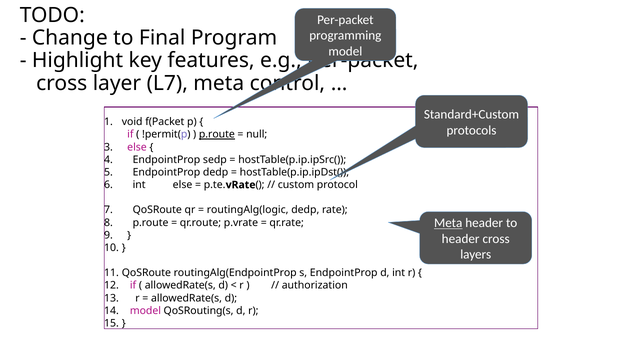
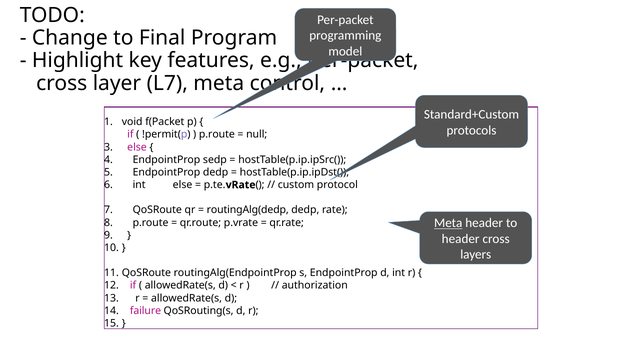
p.route at (217, 135) underline: present -> none
routingAlg(logic: routingAlg(logic -> routingAlg(dedp
model at (145, 311): model -> failure
